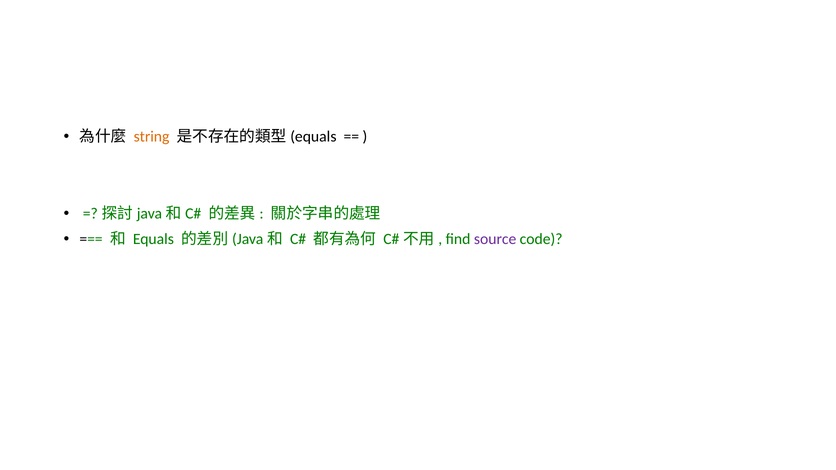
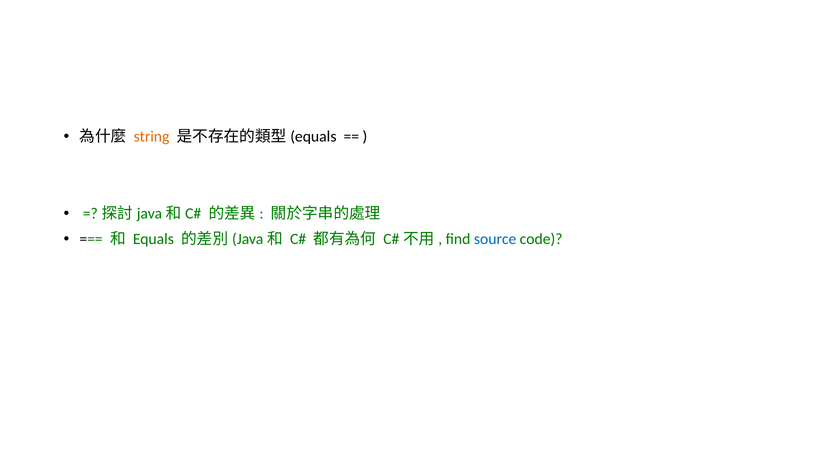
source colour: purple -> blue
